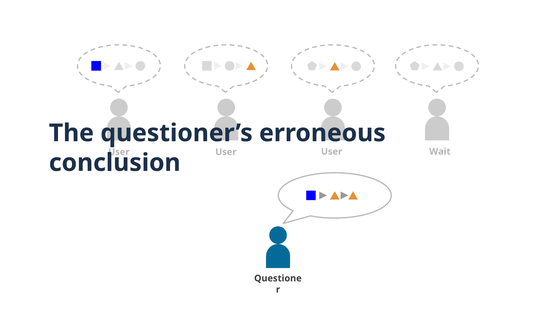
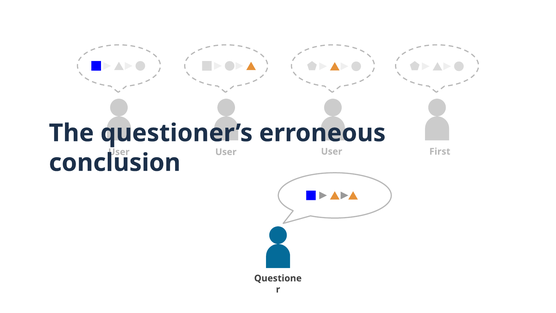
Wait: Wait -> First
